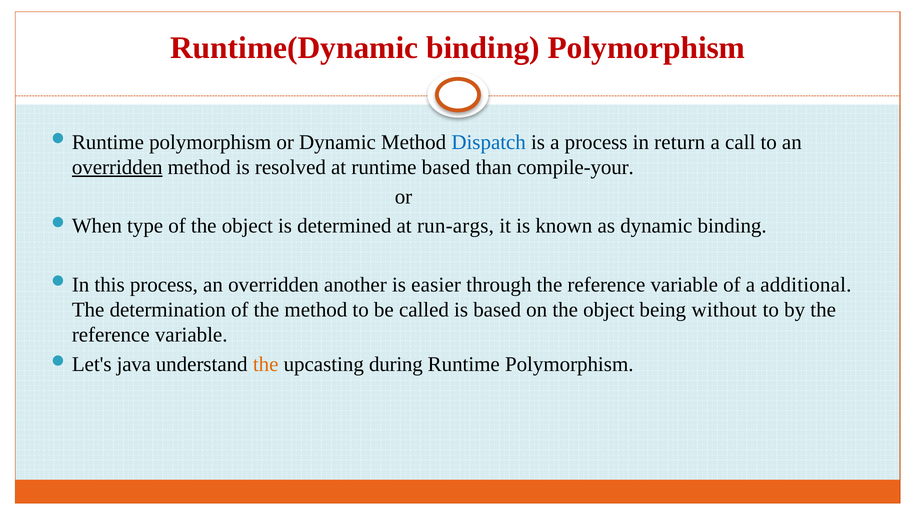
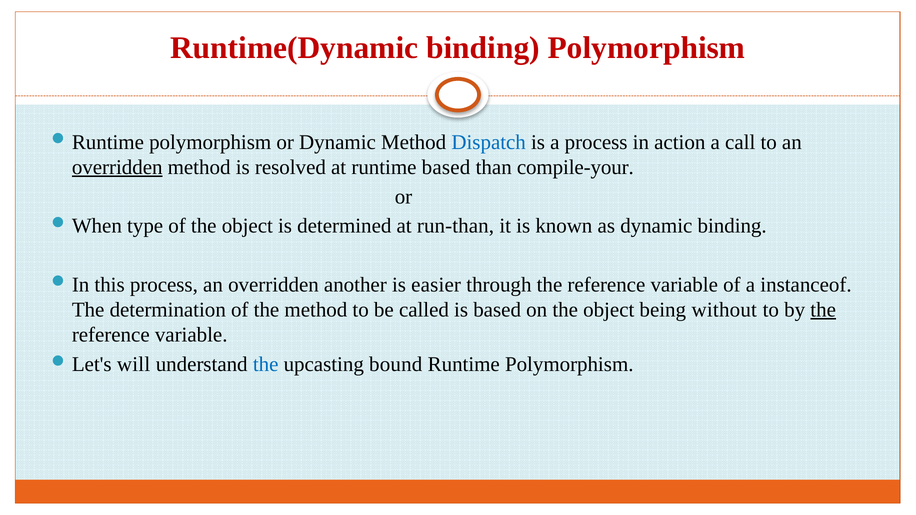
return: return -> action
run-args: run-args -> run-than
additional: additional -> instanceof
the at (823, 310) underline: none -> present
java: java -> will
the at (266, 364) colour: orange -> blue
during: during -> bound
